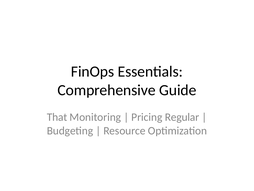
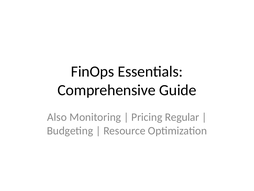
That: That -> Also
